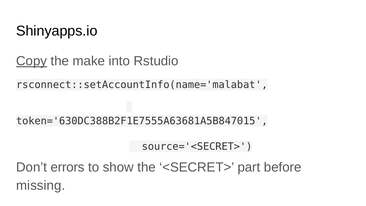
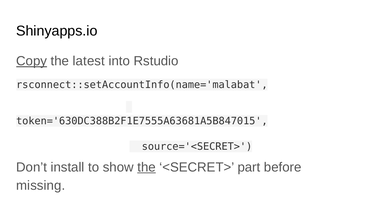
make: make -> latest
errors: errors -> install
the at (147, 167) underline: none -> present
